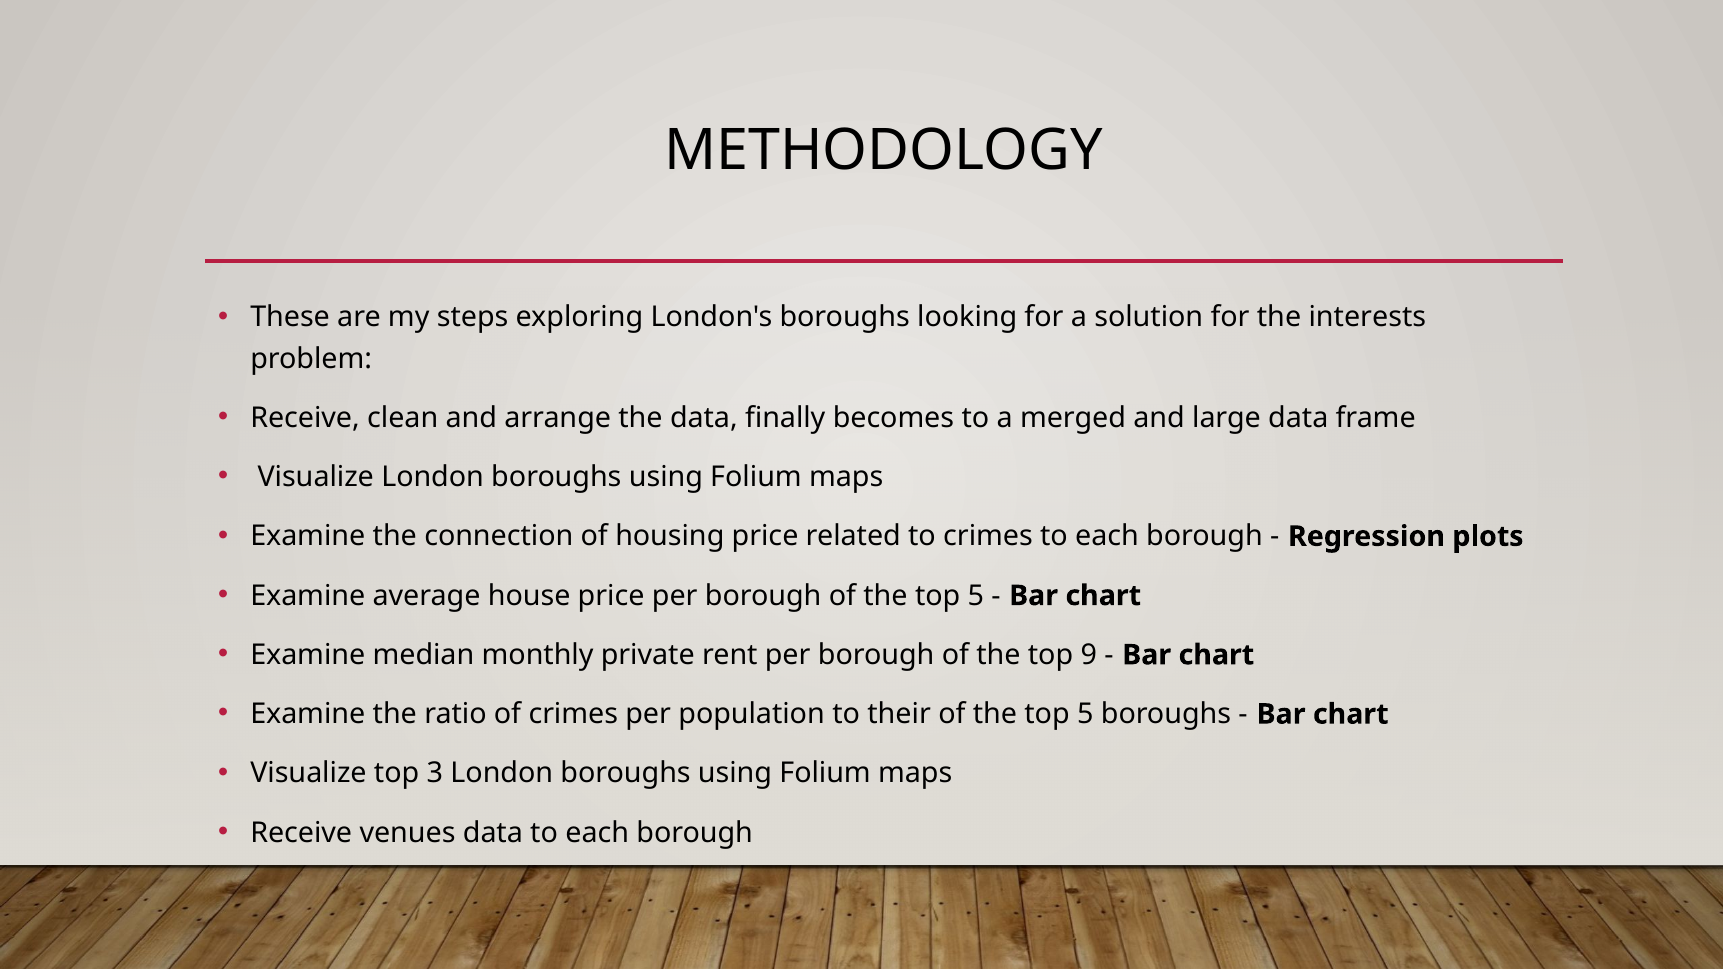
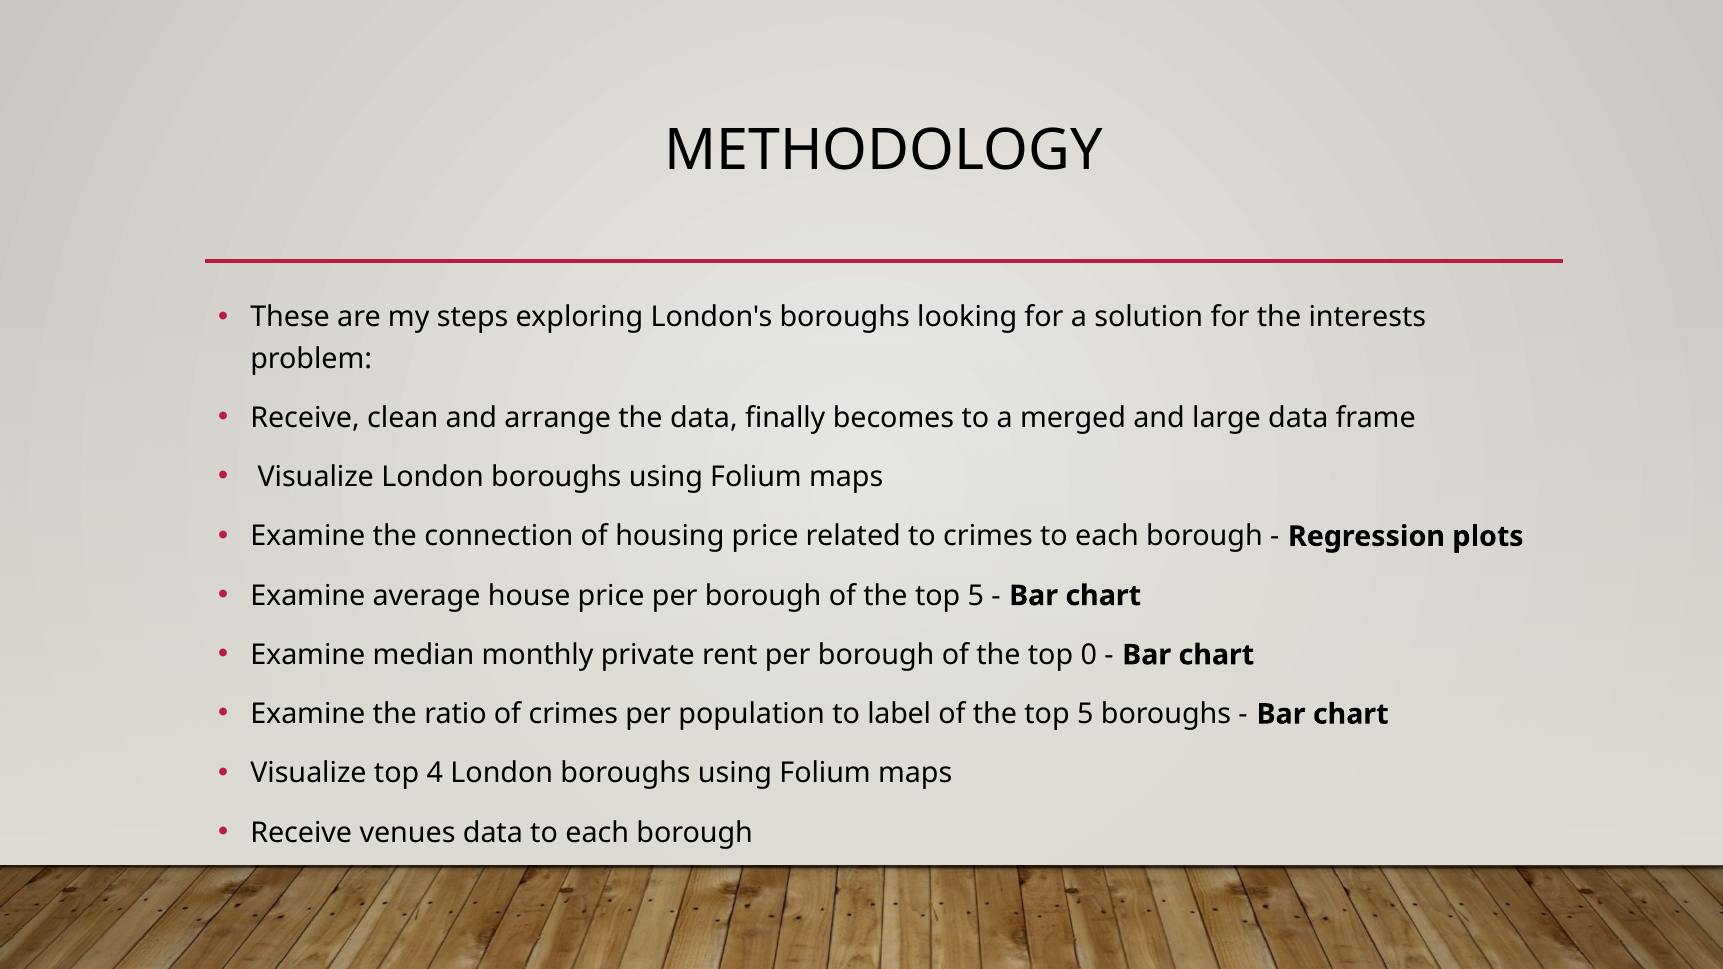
9: 9 -> 0
their: their -> label
3: 3 -> 4
